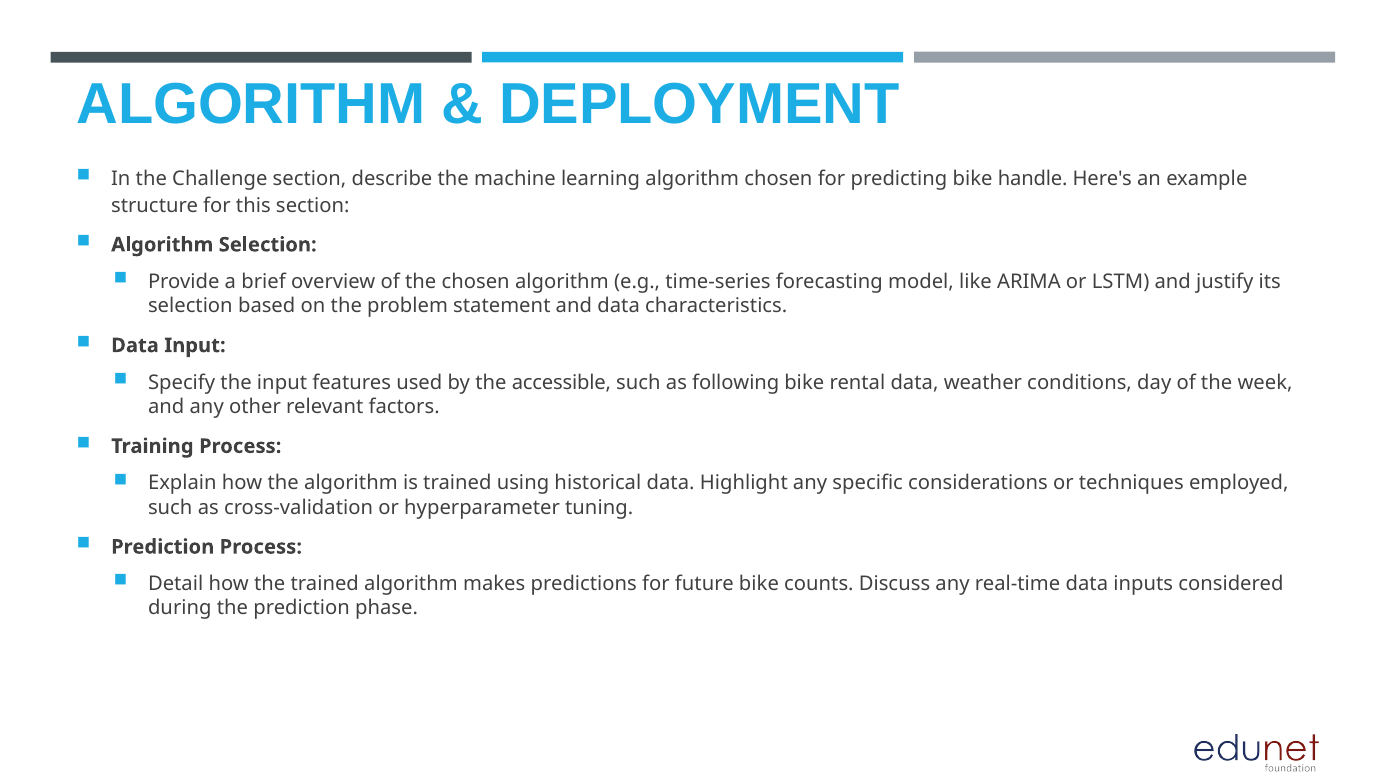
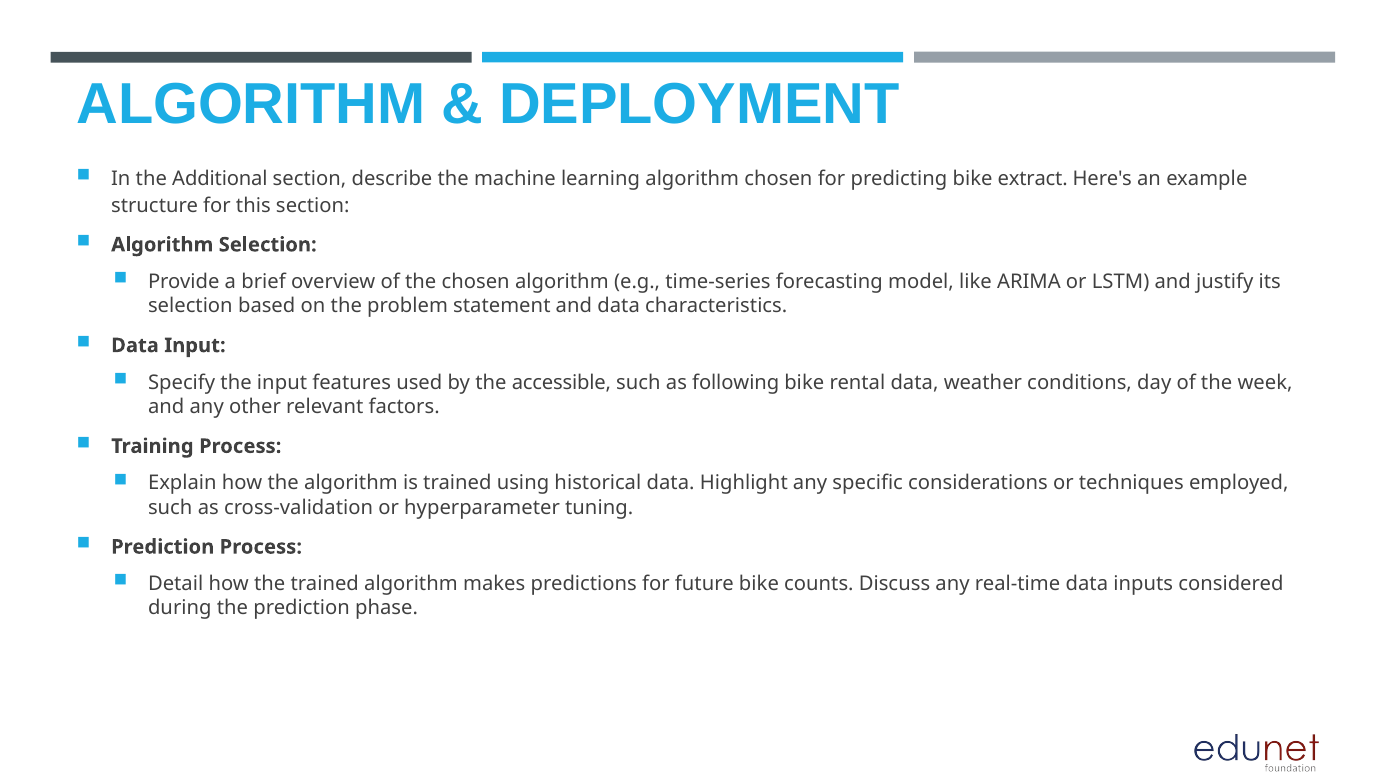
Challenge: Challenge -> Additional
handle: handle -> extract
